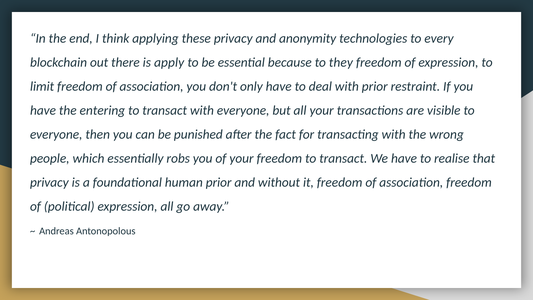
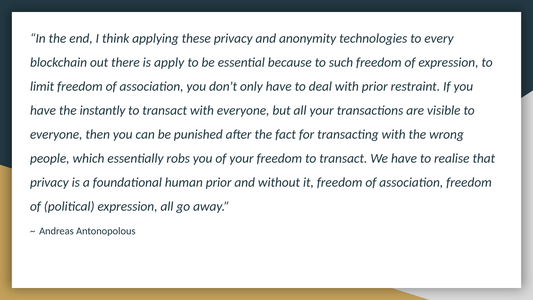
they: they -> such
entering: entering -> instantly
